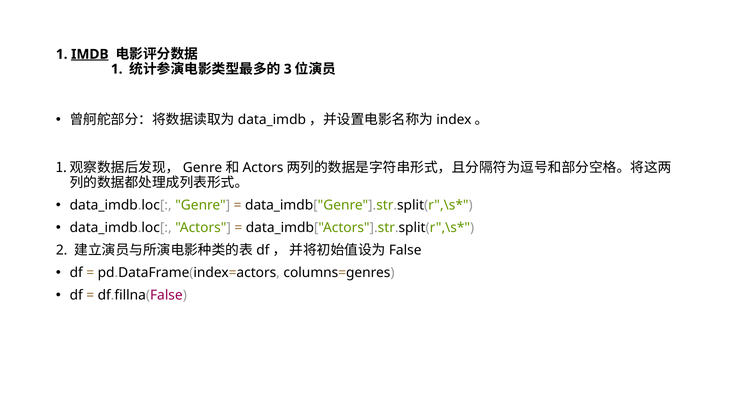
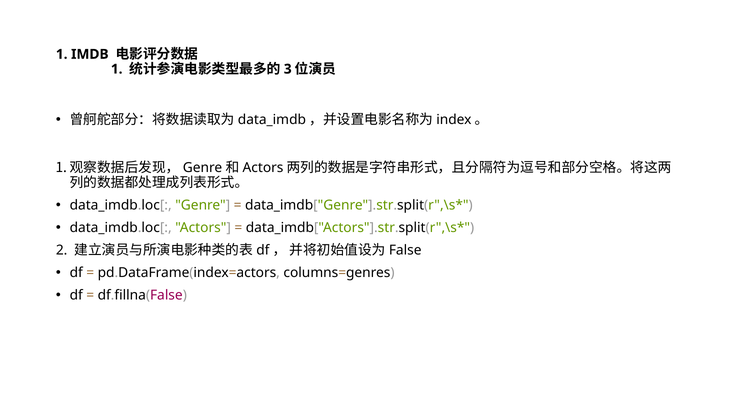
IMDB underline: present -> none
